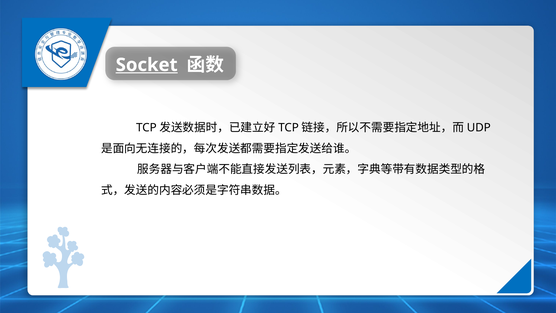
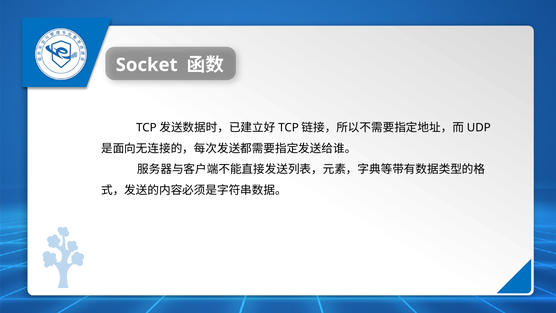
Socket underline: present -> none
